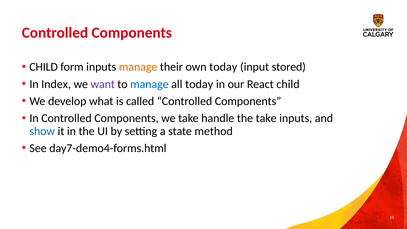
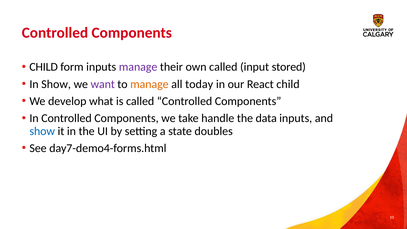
manage at (138, 67) colour: orange -> purple
own today: today -> called
In Index: Index -> Show
manage at (149, 84) colour: blue -> orange
the take: take -> data
method: method -> doubles
